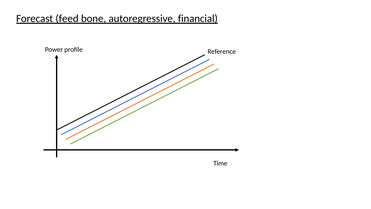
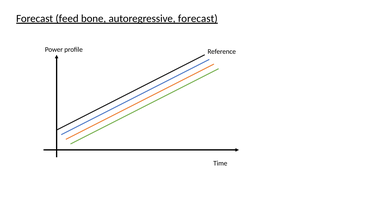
autoregressive financial: financial -> forecast
